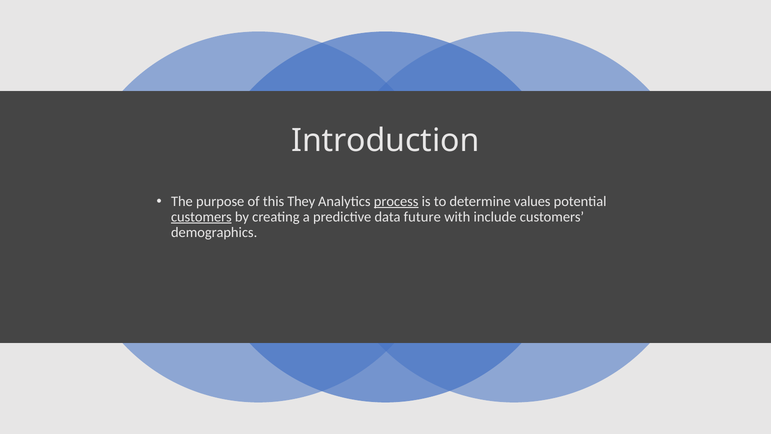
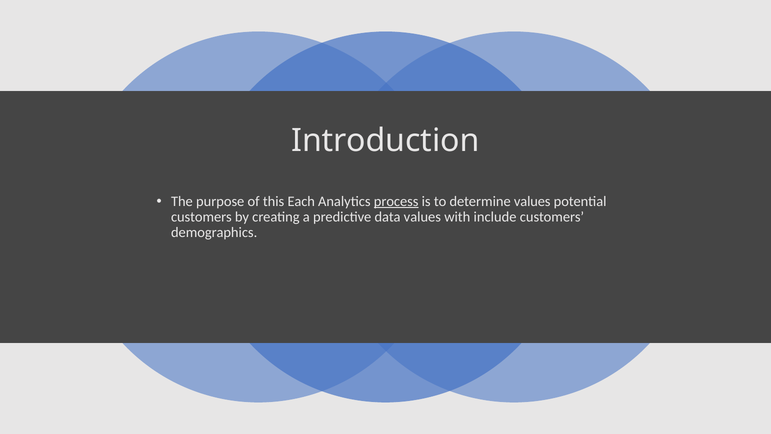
They: They -> Each
customers at (201, 217) underline: present -> none
data future: future -> values
